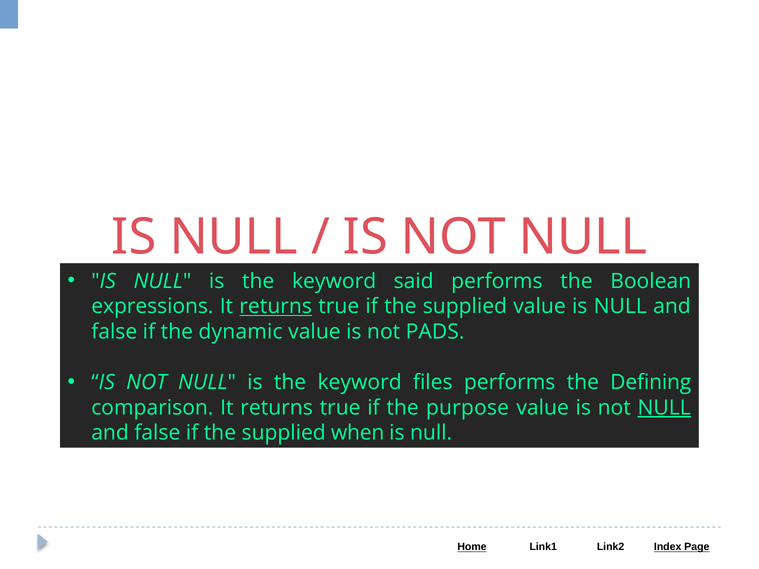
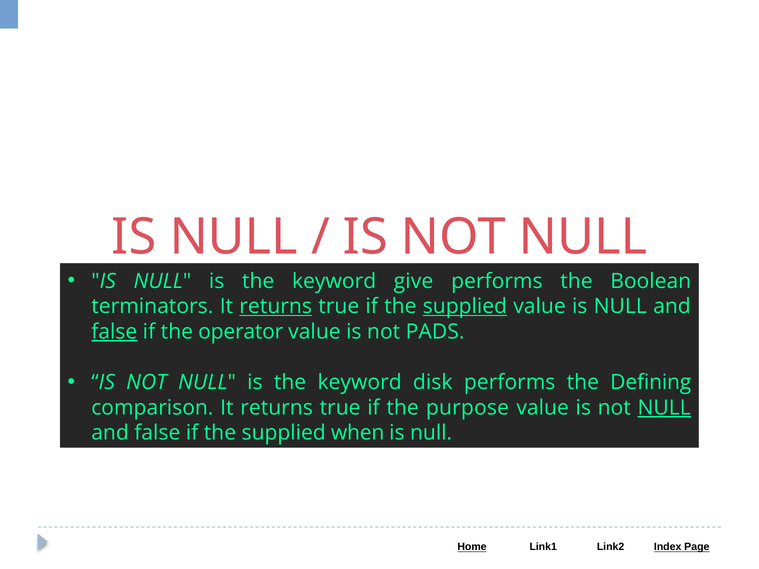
said: said -> give
expressions: expressions -> terminators
supplied at (465, 306) underline: none -> present
false at (114, 332) underline: none -> present
dynamic: dynamic -> operator
files: files -> disk
